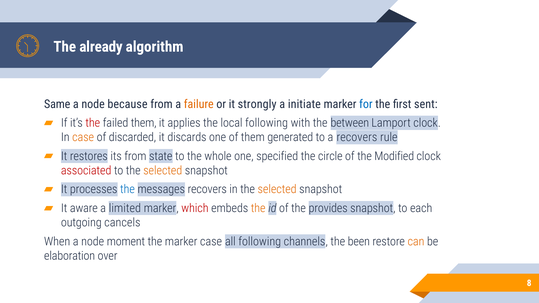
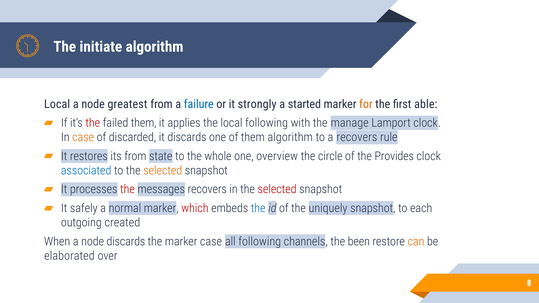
already: already -> initiate
Same at (57, 104): Same -> Local
because: because -> greatest
failure colour: orange -> blue
initiate: initiate -> started
for colour: blue -> orange
sent: sent -> able
between: between -> manage
them generated: generated -> algorithm
specified: specified -> overview
Modified: Modified -> Provides
associated colour: red -> blue
the at (127, 189) colour: blue -> red
selected at (277, 189) colour: orange -> red
aware: aware -> safely
limited: limited -> normal
the at (258, 208) colour: orange -> blue
provides: provides -> uniquely
cancels: cancels -> created
node moment: moment -> discards
elaboration: elaboration -> elaborated
